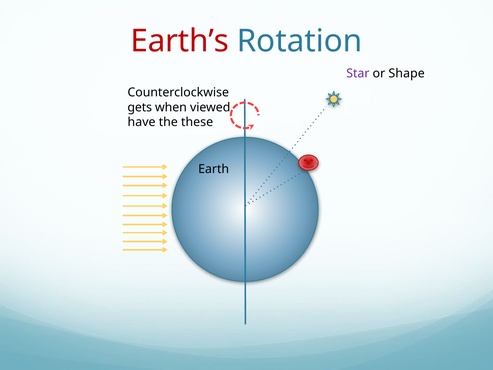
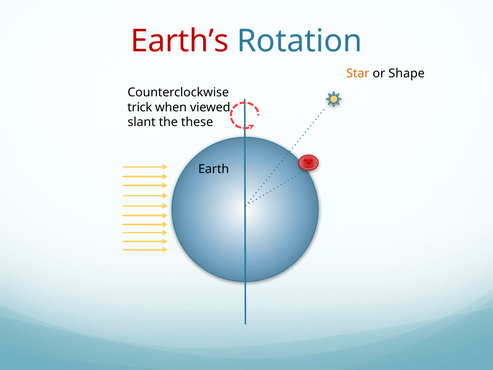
Star colour: purple -> orange
gets: gets -> trick
have: have -> slant
